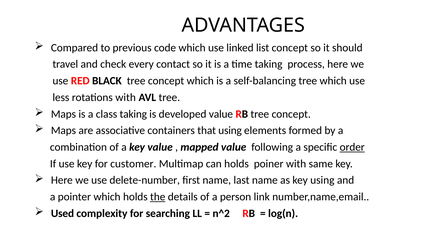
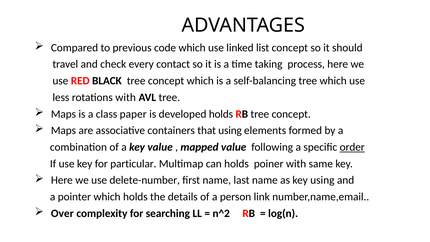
class taking: taking -> paper
developed value: value -> holds
customer: customer -> particular
the underline: present -> none
Used: Used -> Over
